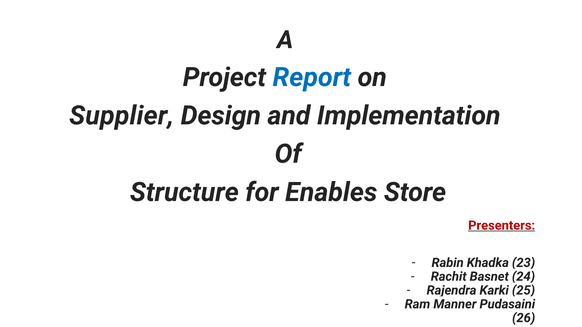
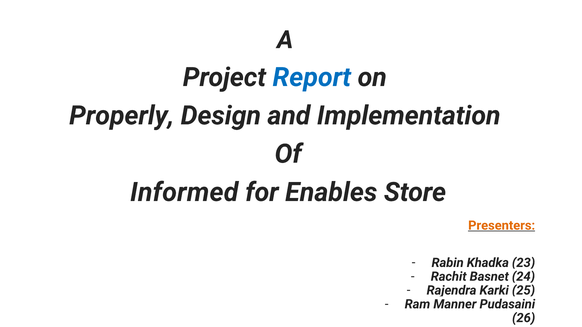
Supplier: Supplier -> Properly
Structure: Structure -> Informed
Presenters colour: red -> orange
